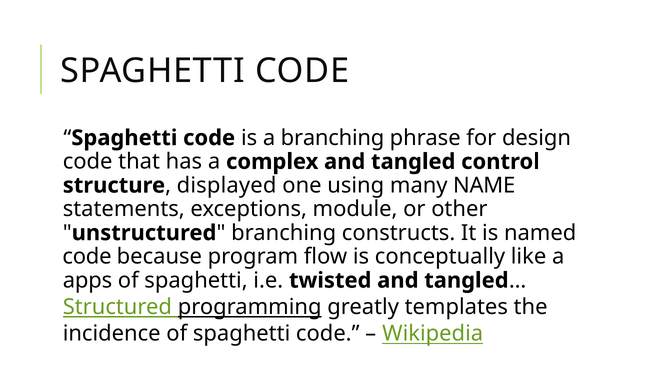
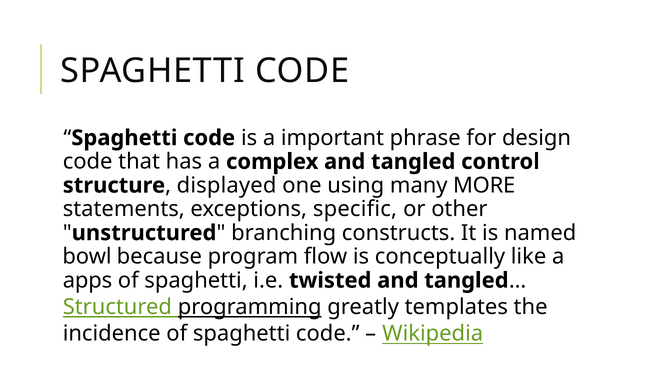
a branching: branching -> important
NAME: NAME -> MORE
module: module -> specific
code at (87, 256): code -> bowl
